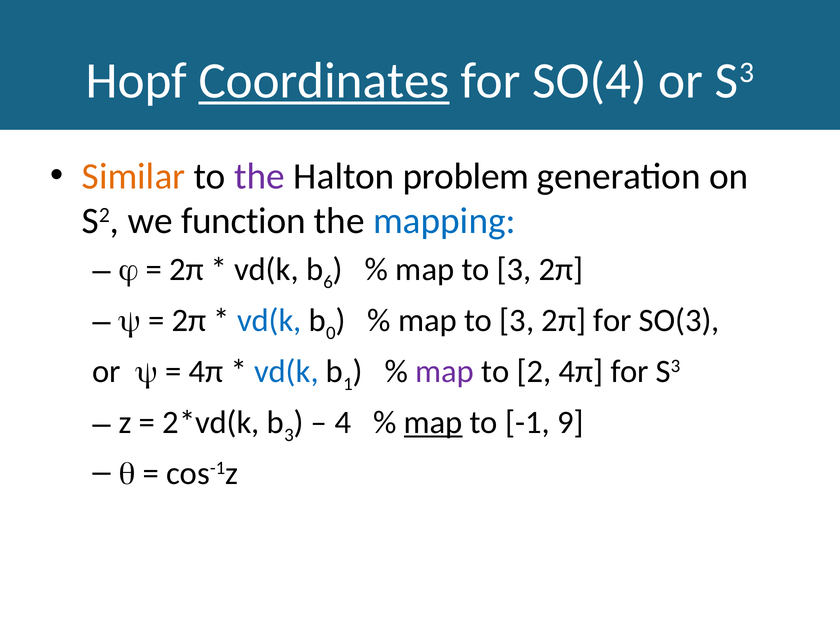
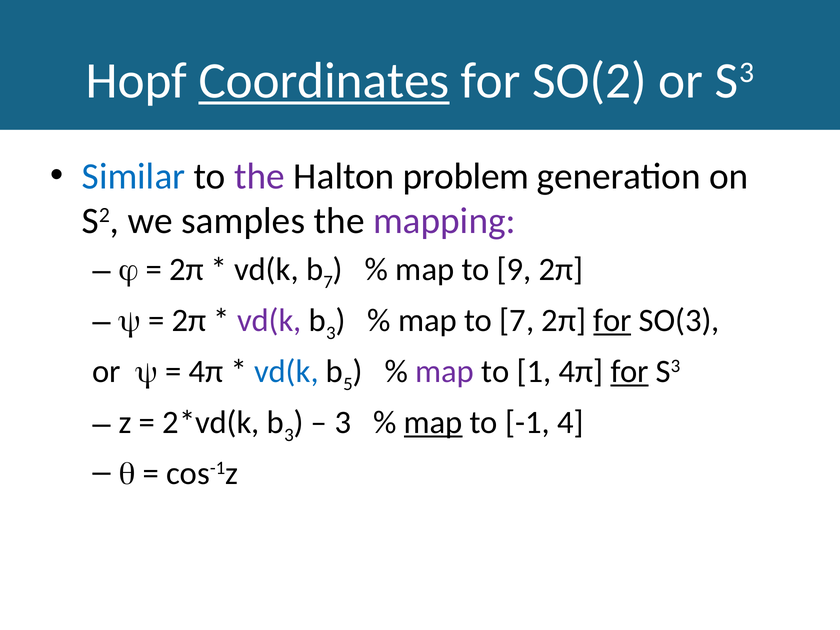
SO(4: SO(4 -> SO(2
Similar colour: orange -> blue
function: function -> samples
mapping colour: blue -> purple
6 at (328, 282): 6 -> 7
3 at (514, 269): 3 -> 9
vd(k at (269, 320) colour: blue -> purple
0 at (331, 333): 0 -> 3
3 at (517, 320): 3 -> 7
for at (612, 320) underline: none -> present
1: 1 -> 5
2: 2 -> 1
for at (630, 371) underline: none -> present
4 at (343, 422): 4 -> 3
9: 9 -> 4
